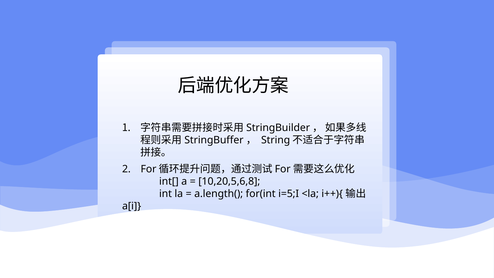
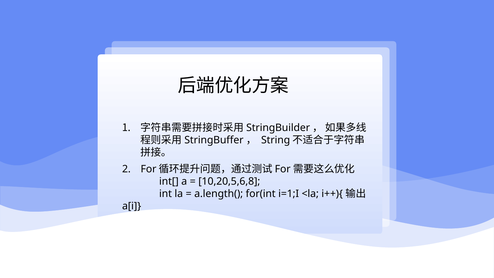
i=5;I: i=5;I -> i=1;I
